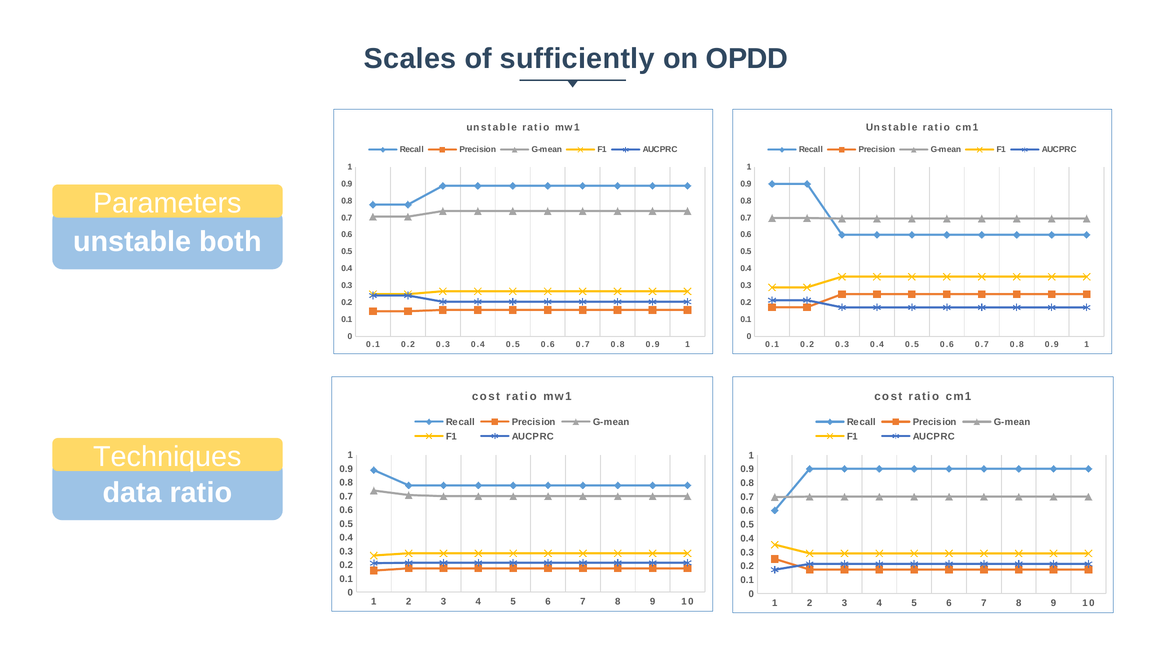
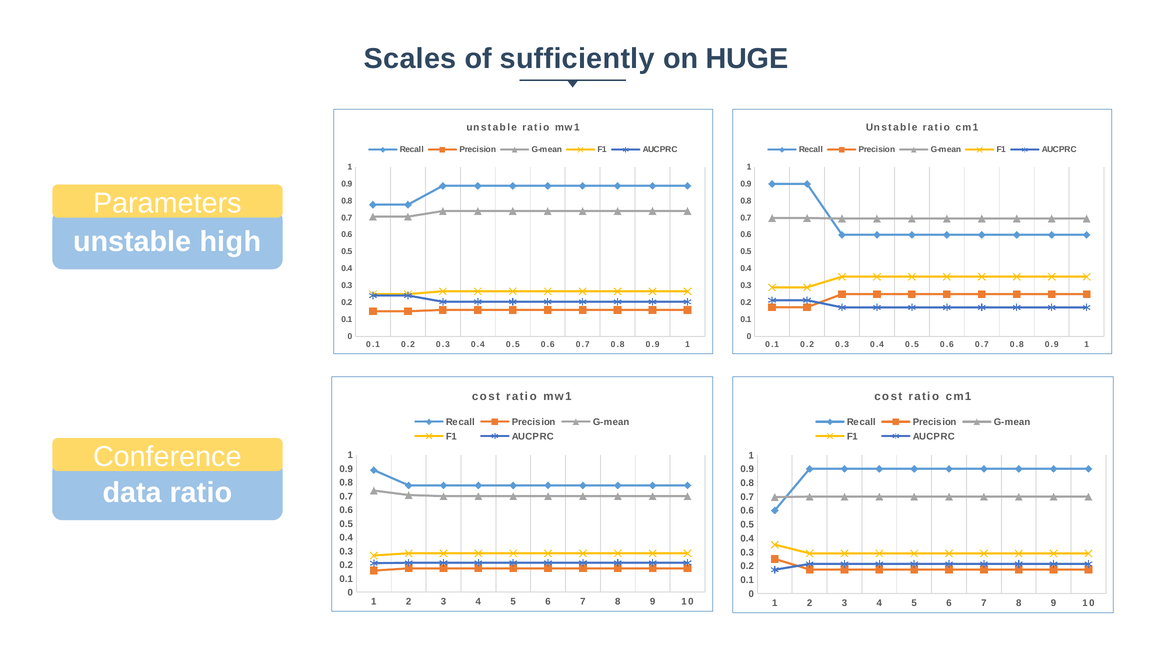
OPDD: OPDD -> HUGE
both: both -> high
Techniques: Techniques -> Conference
